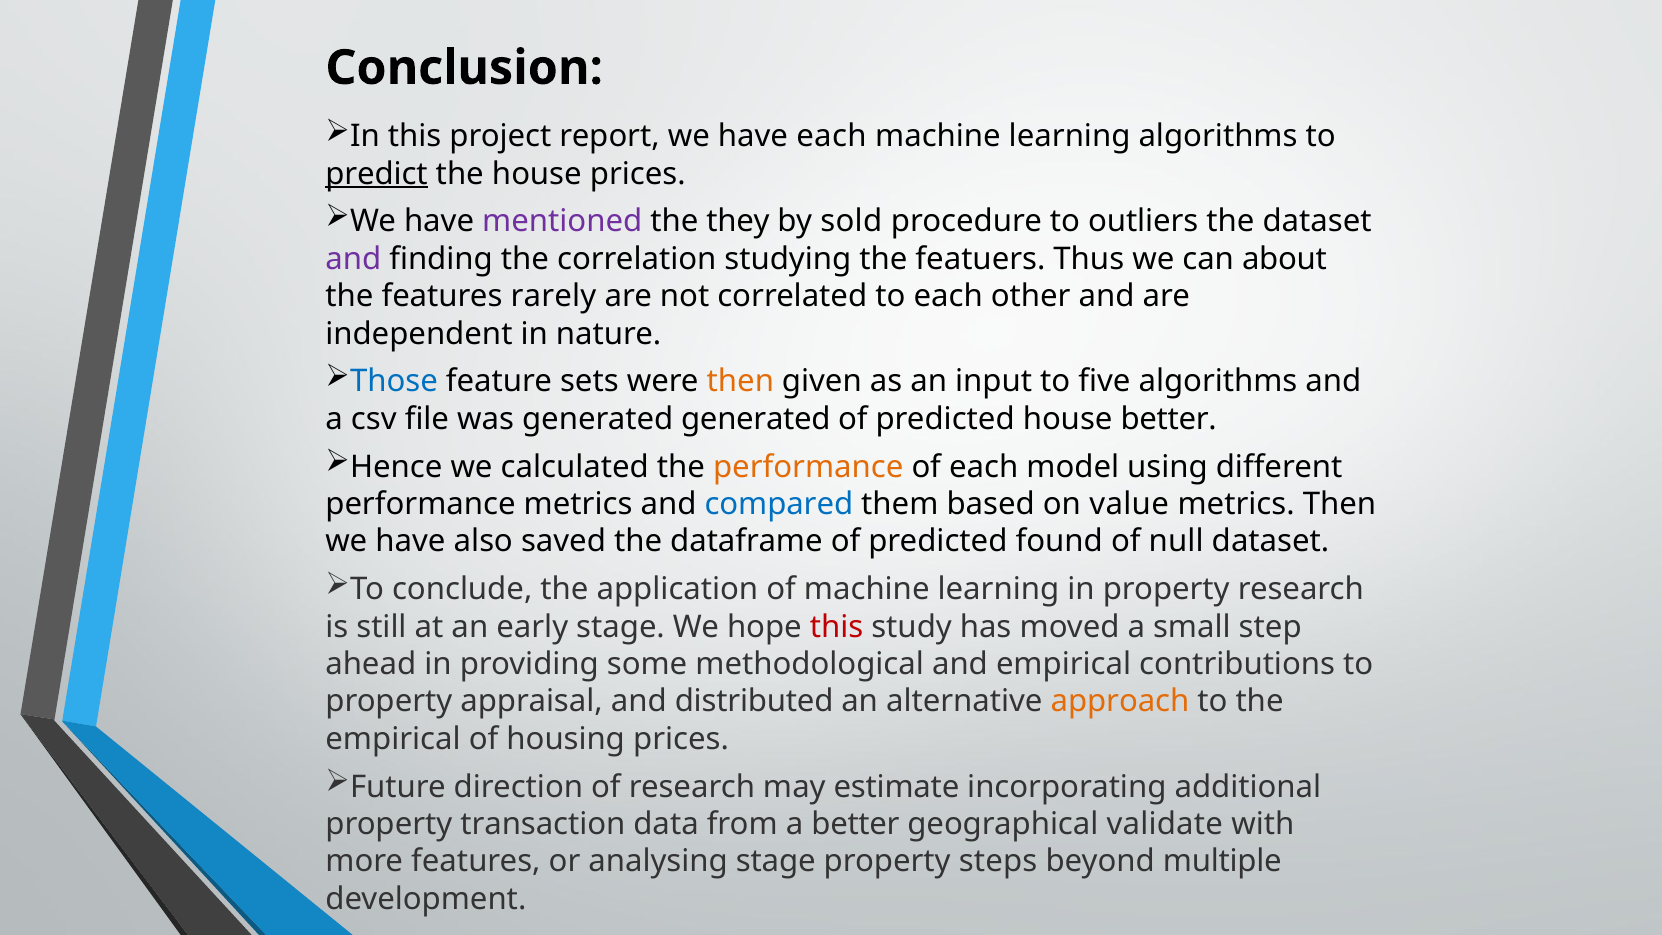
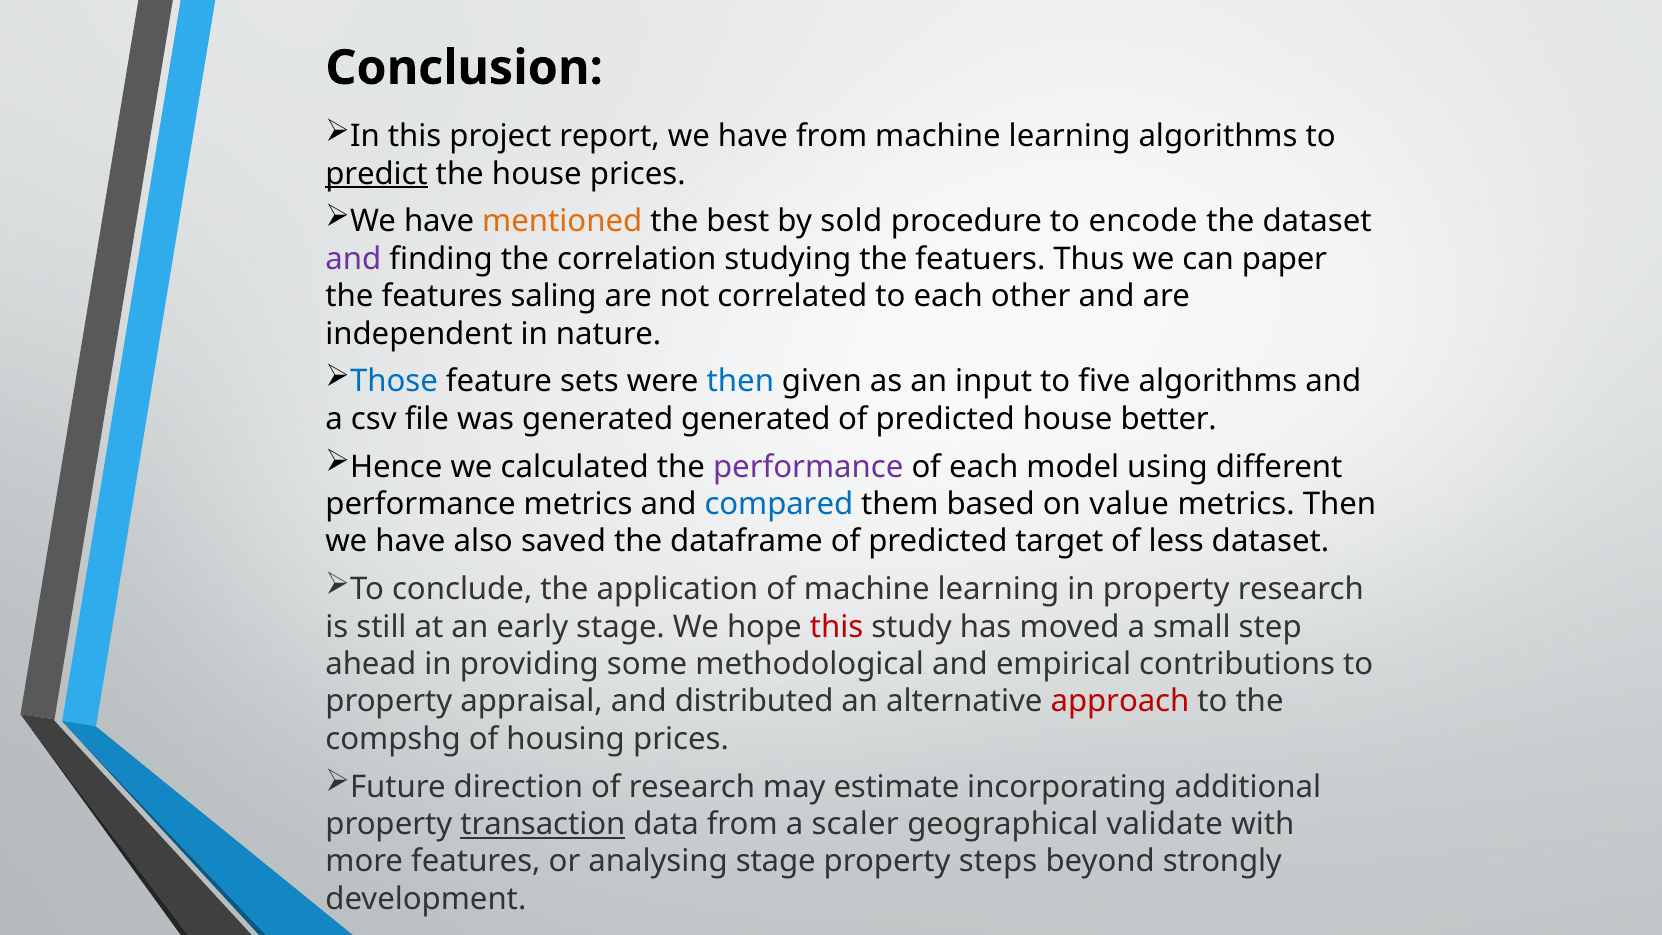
have each: each -> from
mentioned colour: purple -> orange
they: they -> best
outliers: outliers -> encode
about: about -> paper
rarely: rarely -> saling
then at (740, 382) colour: orange -> blue
performance at (808, 467) colour: orange -> purple
found: found -> target
null: null -> less
approach colour: orange -> red
empirical at (393, 739): empirical -> compshg
transaction underline: none -> present
a better: better -> scaler
multiple: multiple -> strongly
